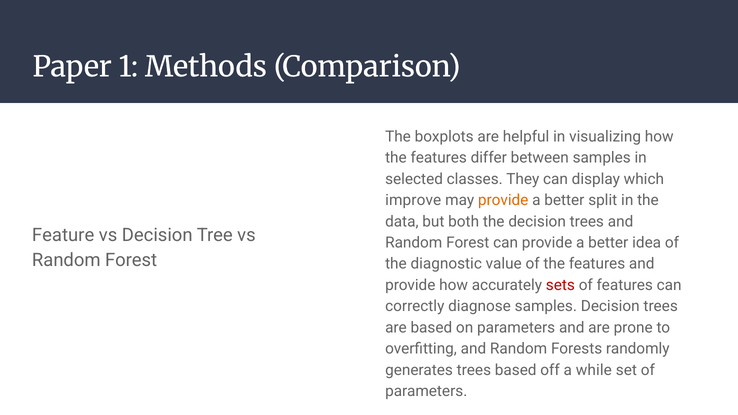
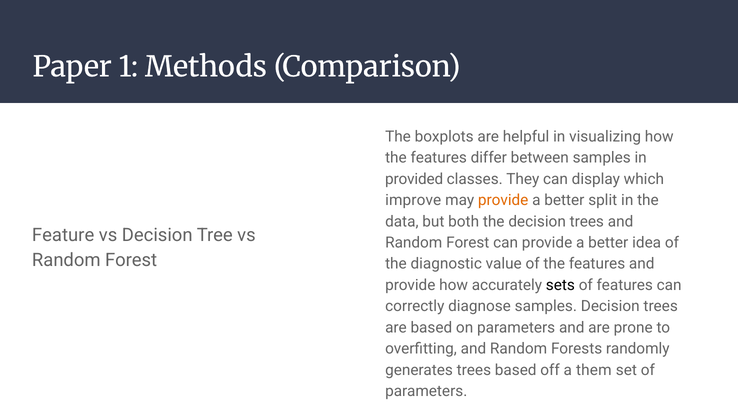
selected: selected -> provided
sets colour: red -> black
while: while -> them
